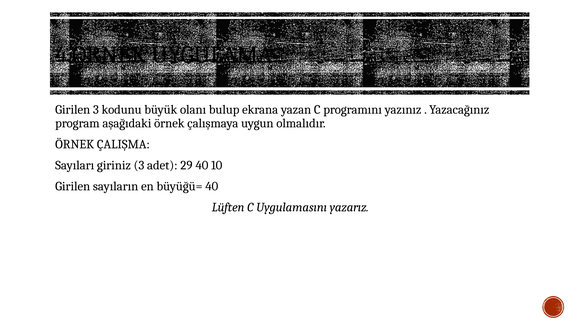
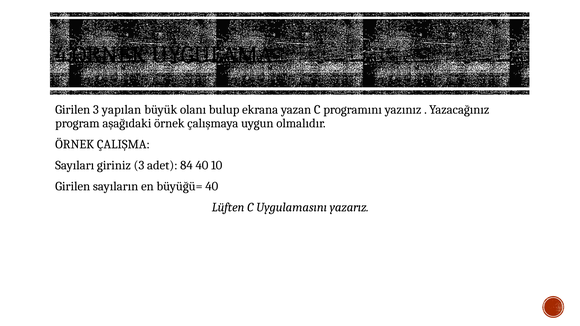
kodunu: kodunu -> yapılan
29: 29 -> 84
